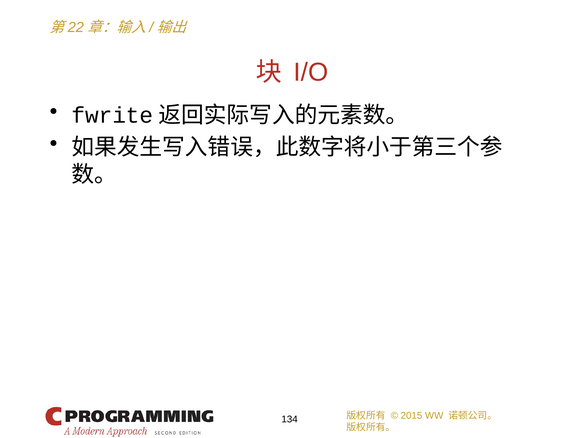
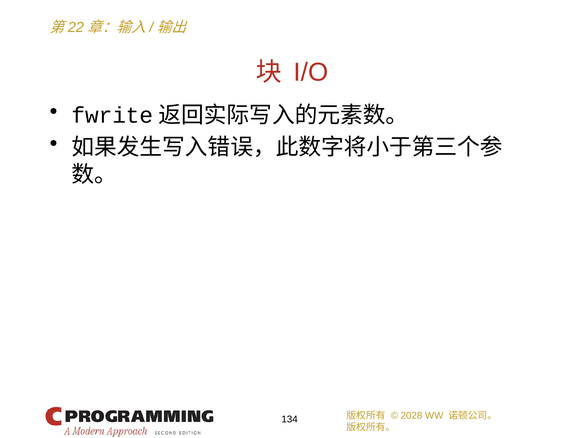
2015: 2015 -> 2028
